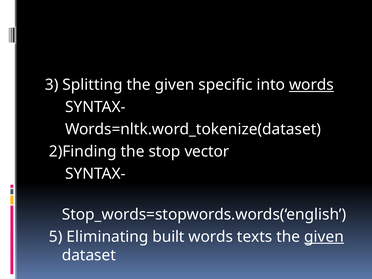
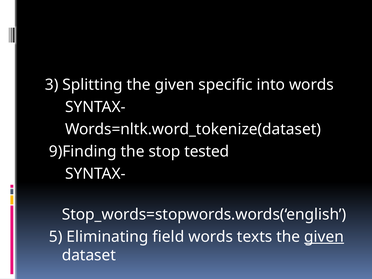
words at (311, 85) underline: present -> none
2)Finding: 2)Finding -> 9)Finding
vector: vector -> tested
built: built -> field
